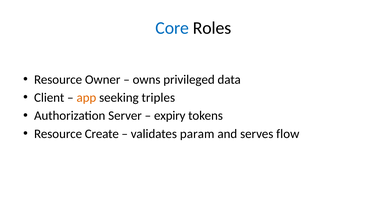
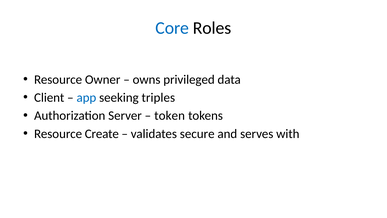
app colour: orange -> blue
expiry: expiry -> token
param: param -> secure
flow: flow -> with
